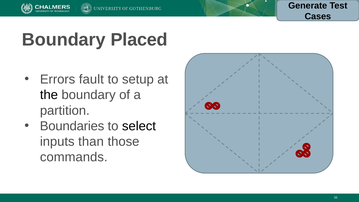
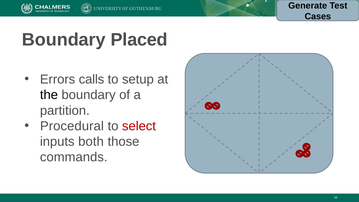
fault: fault -> calls
Boundaries: Boundaries -> Procedural
select colour: black -> red
than: than -> both
